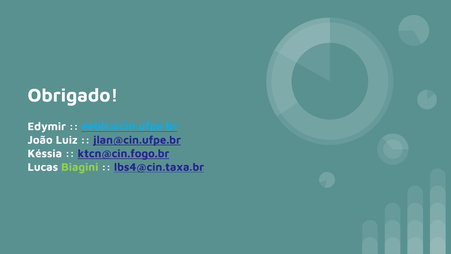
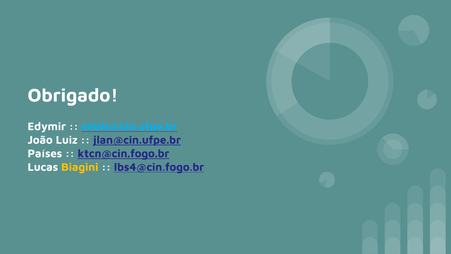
Késsia: Késsia -> Países
Biagini colour: light green -> yellow
lbs4@cin.taxa.br: lbs4@cin.taxa.br -> lbs4@cin.fogo.br
